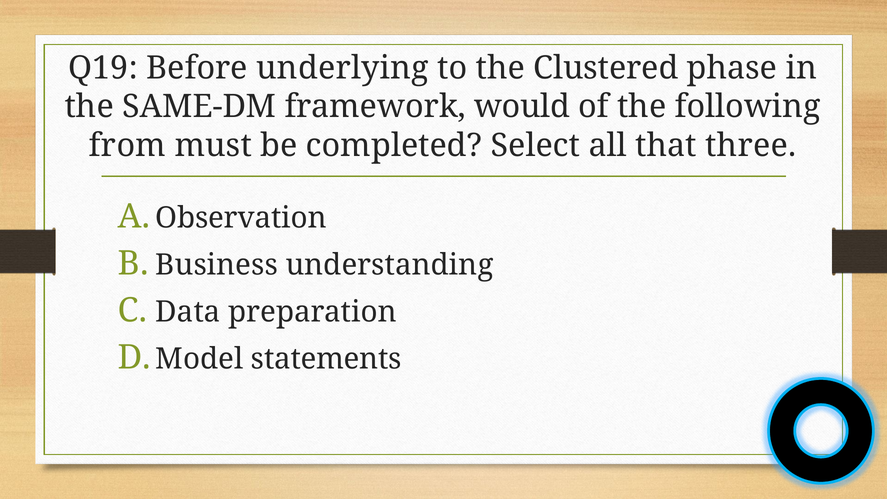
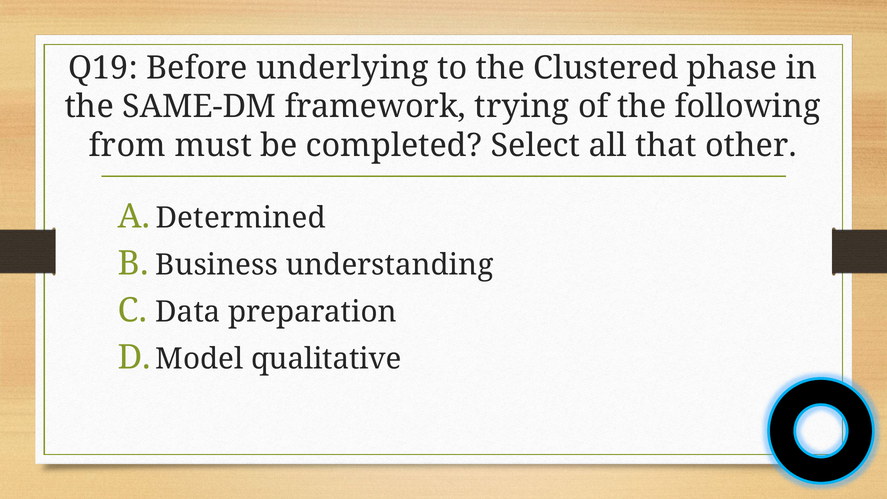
would: would -> trying
three: three -> other
Observation: Observation -> Determined
statements: statements -> qualitative
